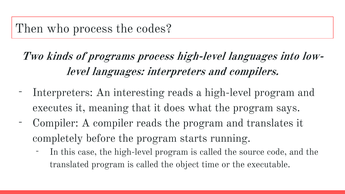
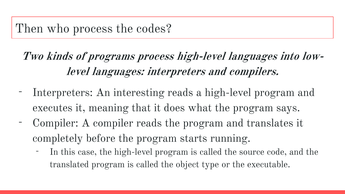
time: time -> type
